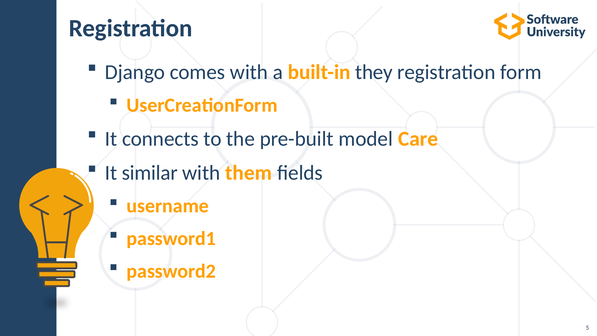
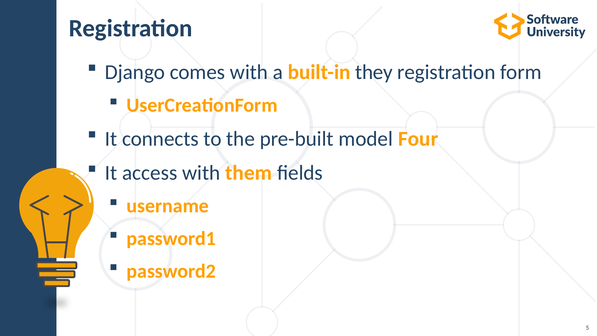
Care: Care -> Four
similar: similar -> access
